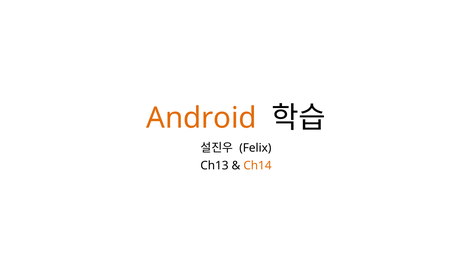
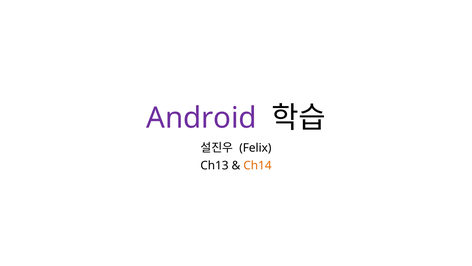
Android colour: orange -> purple
